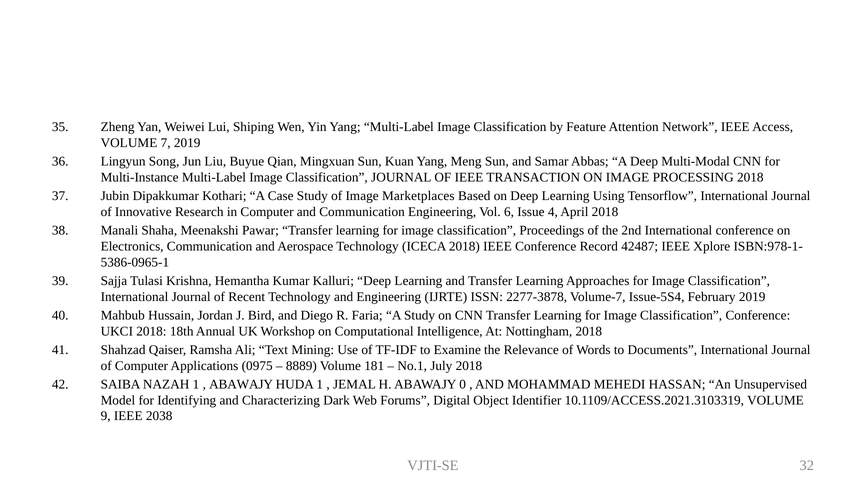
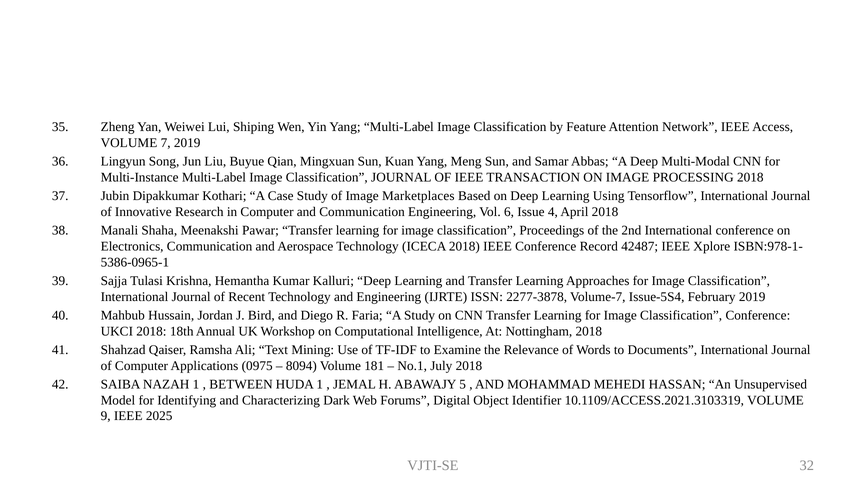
8889: 8889 -> 8094
ABAWAJY at (241, 384): ABAWAJY -> BETWEEN
0: 0 -> 5
2038: 2038 -> 2025
